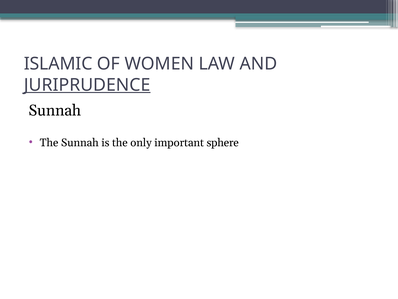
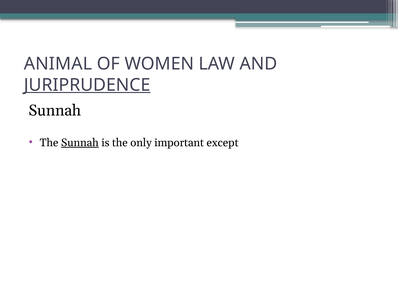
ISLAMIC: ISLAMIC -> ANIMAL
Sunnah at (80, 142) underline: none -> present
sphere: sphere -> except
